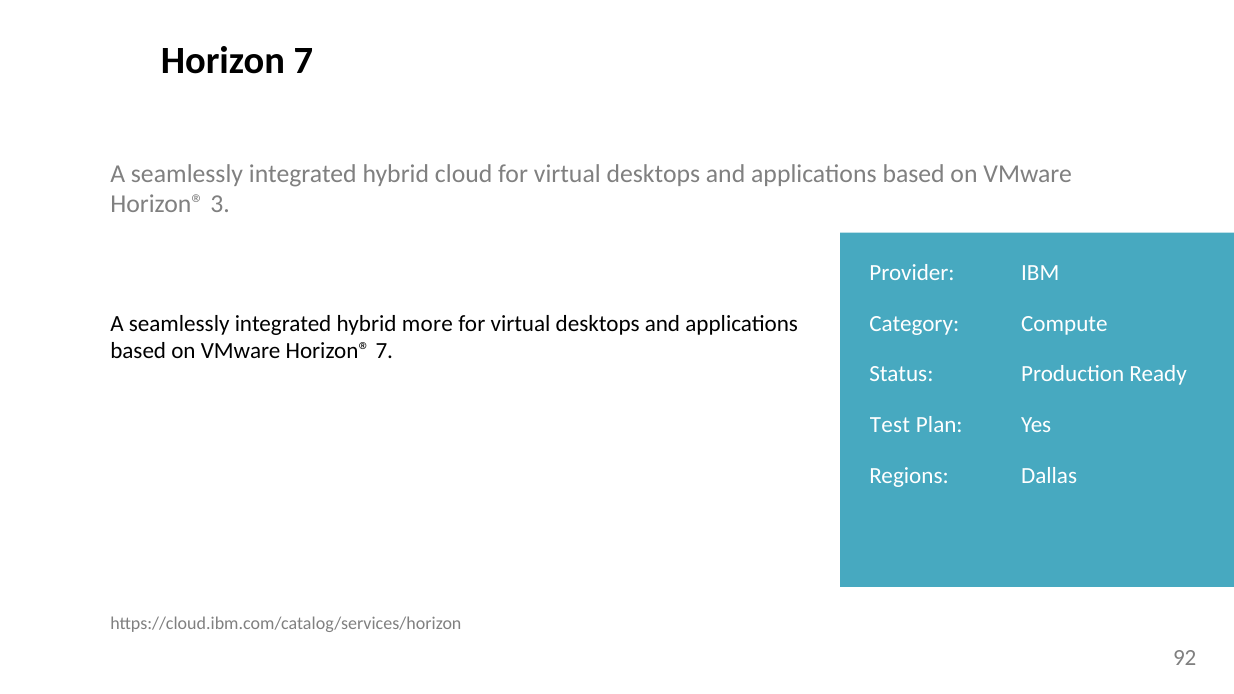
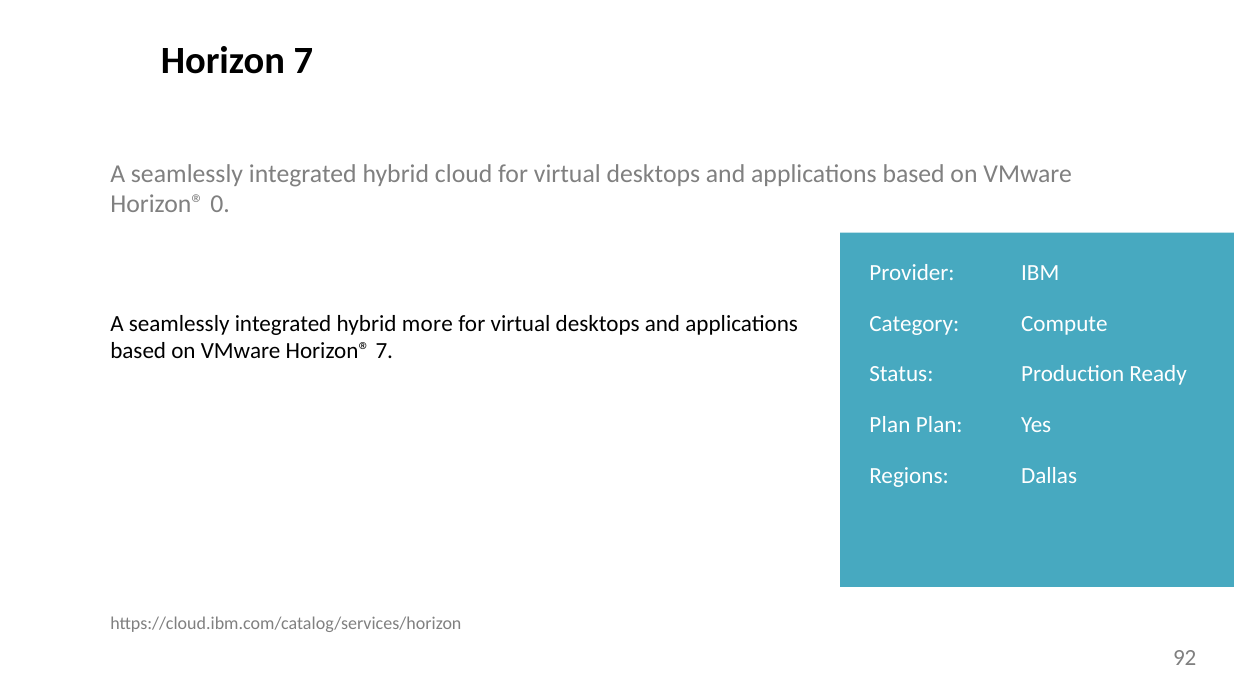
3: 3 -> 0
Test at (890, 425): Test -> Plan
